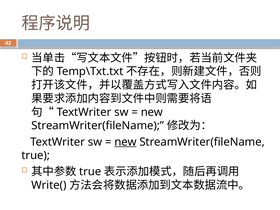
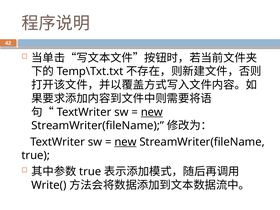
new at (152, 112) underline: none -> present
